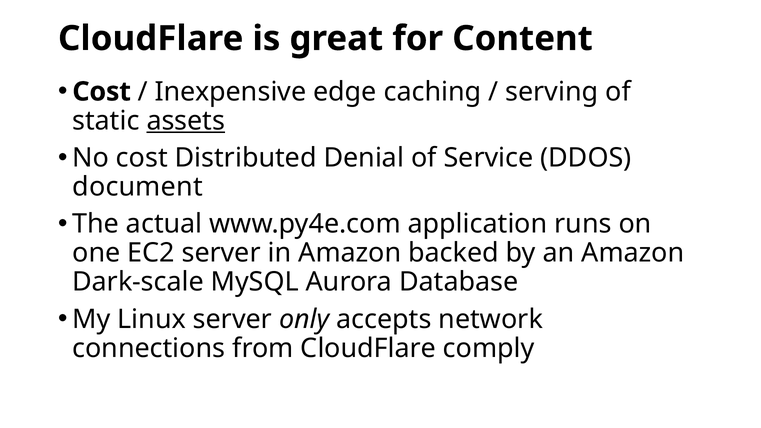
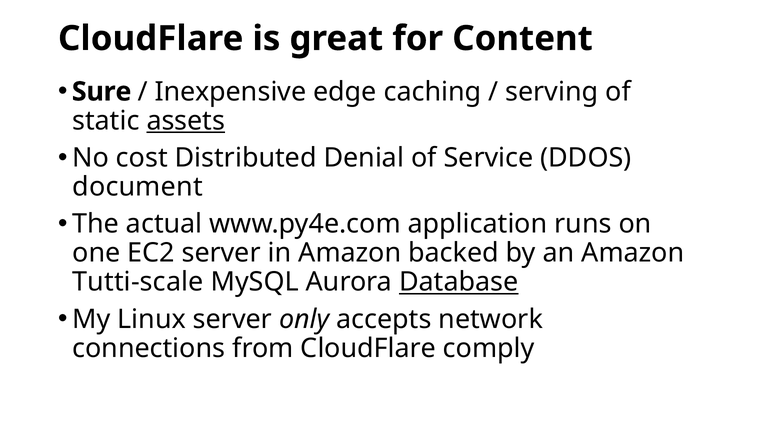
Cost at (102, 92): Cost -> Sure
Dark-scale: Dark-scale -> Tutti-scale
Database underline: none -> present
